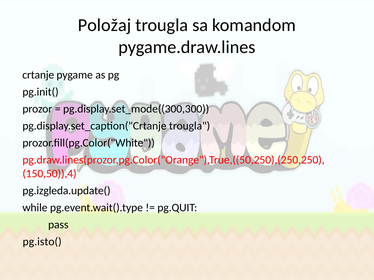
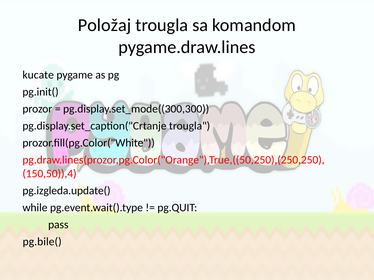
crtanje: crtanje -> kucate
pg.isto(: pg.isto( -> pg.bile(
